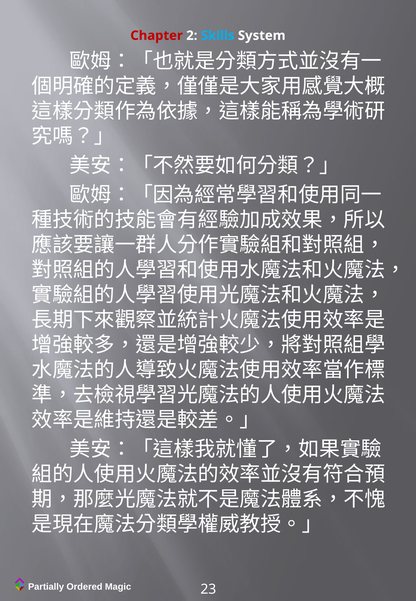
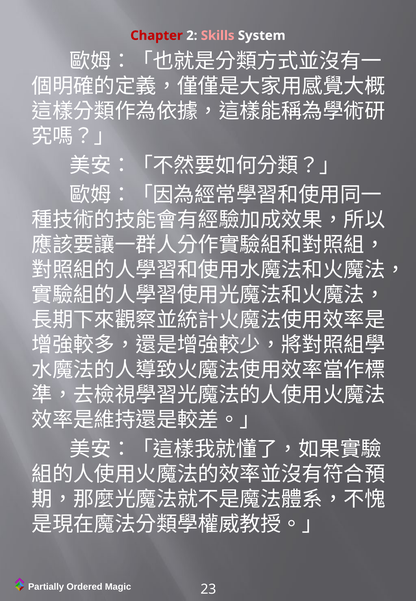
Skills colour: light blue -> pink
